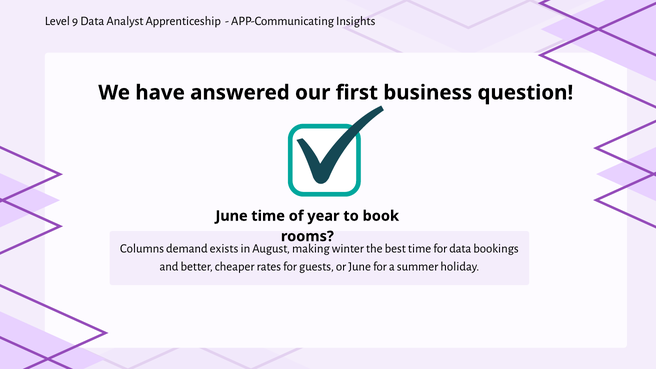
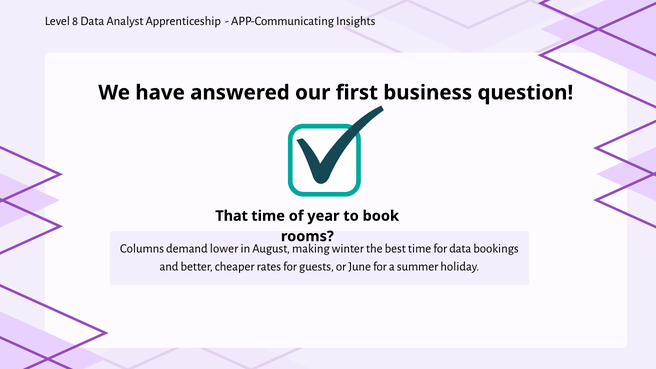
9: 9 -> 8
June at (232, 216): June -> That
exists: exists -> lower
